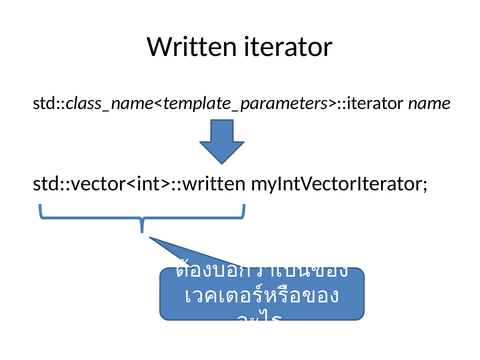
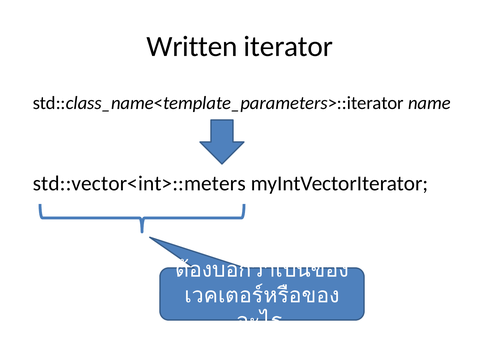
std::vector<int>::written: std::vector<int>::written -> std::vector<int>::meters
